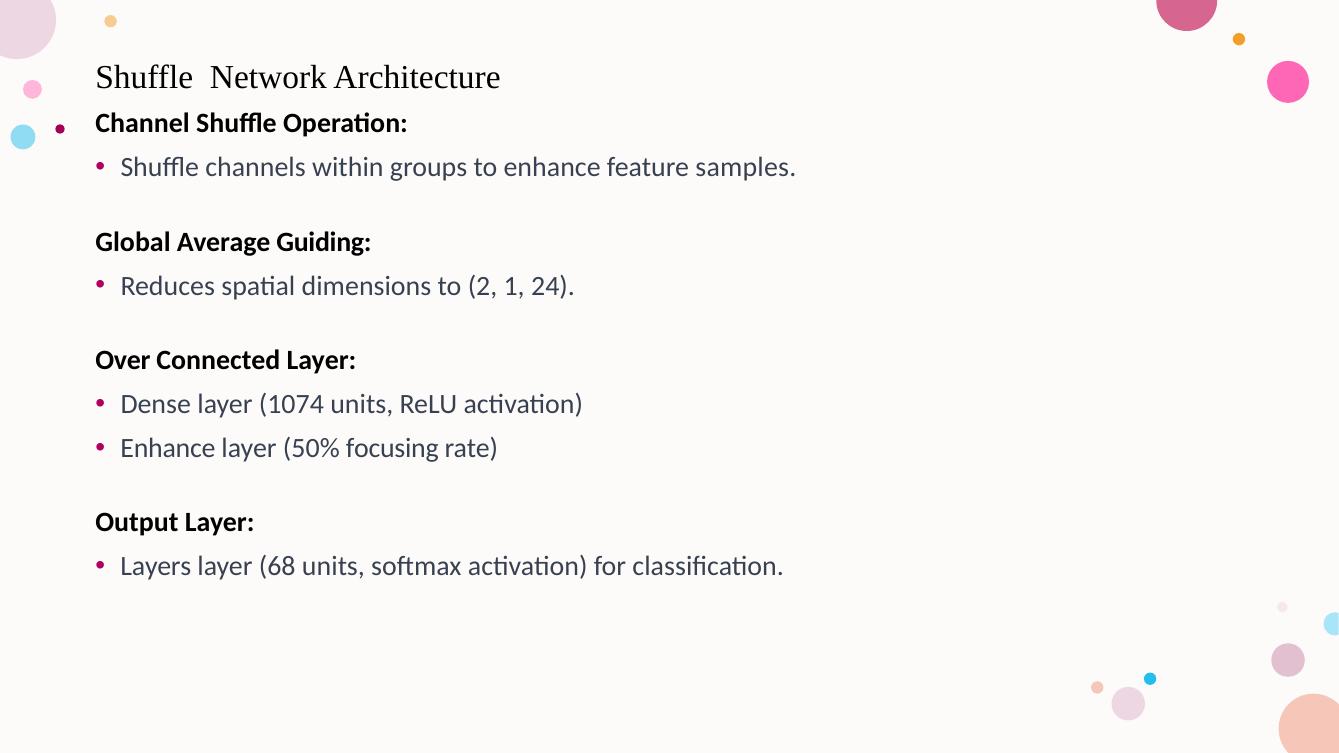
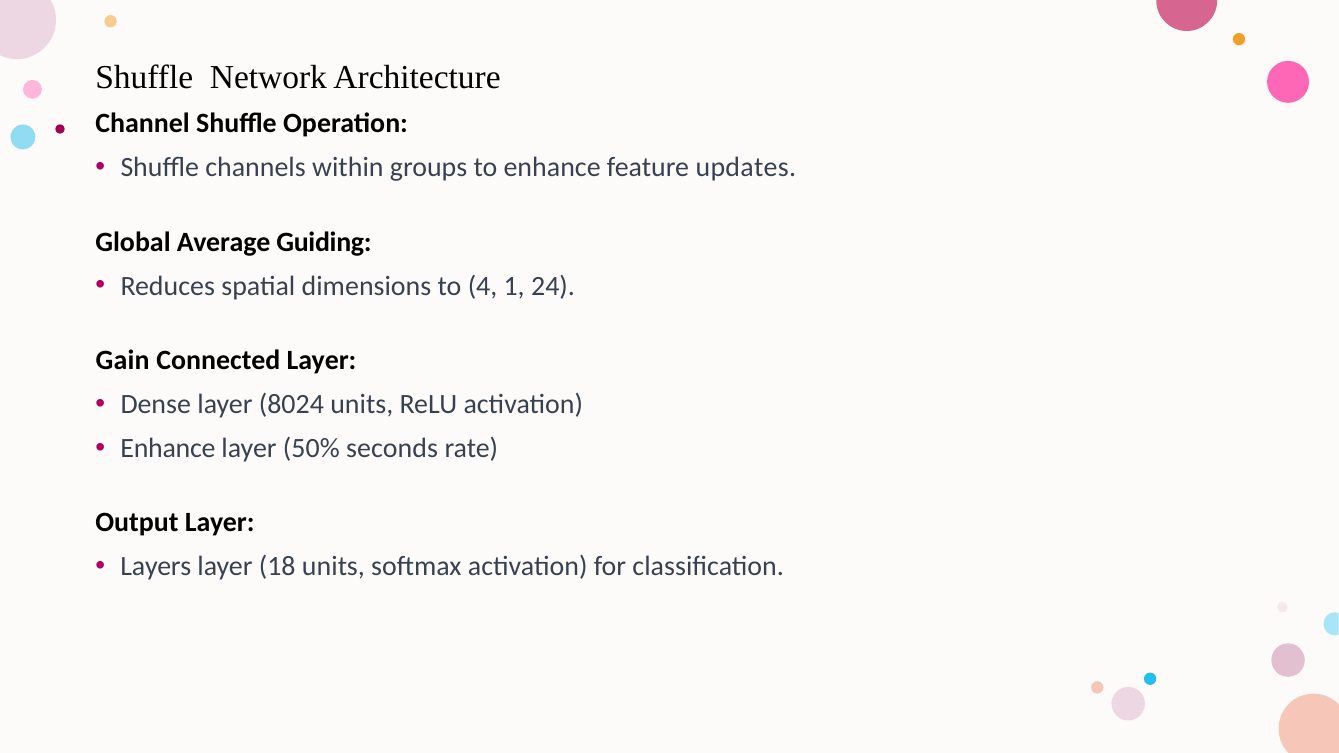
samples: samples -> updates
2: 2 -> 4
Over: Over -> Gain
1074: 1074 -> 8024
focusing: focusing -> seconds
68: 68 -> 18
